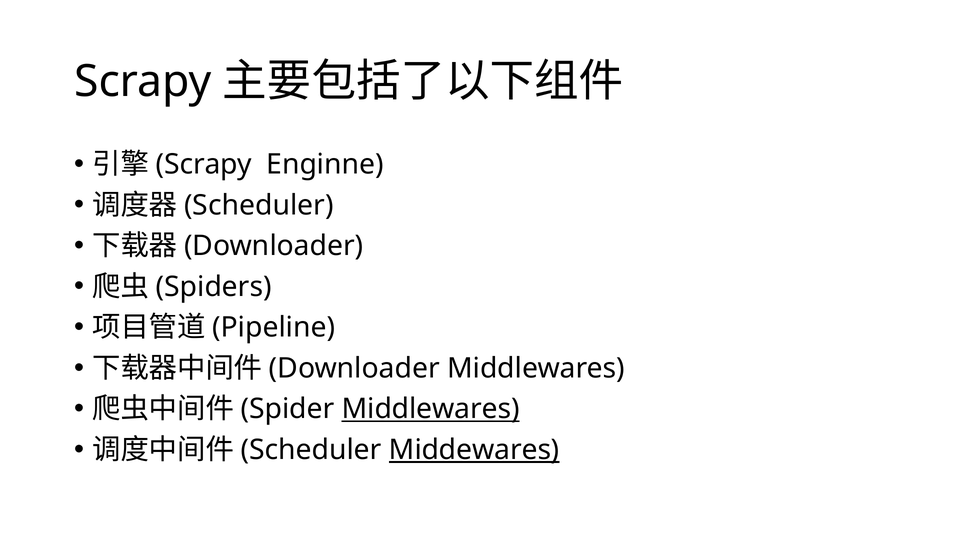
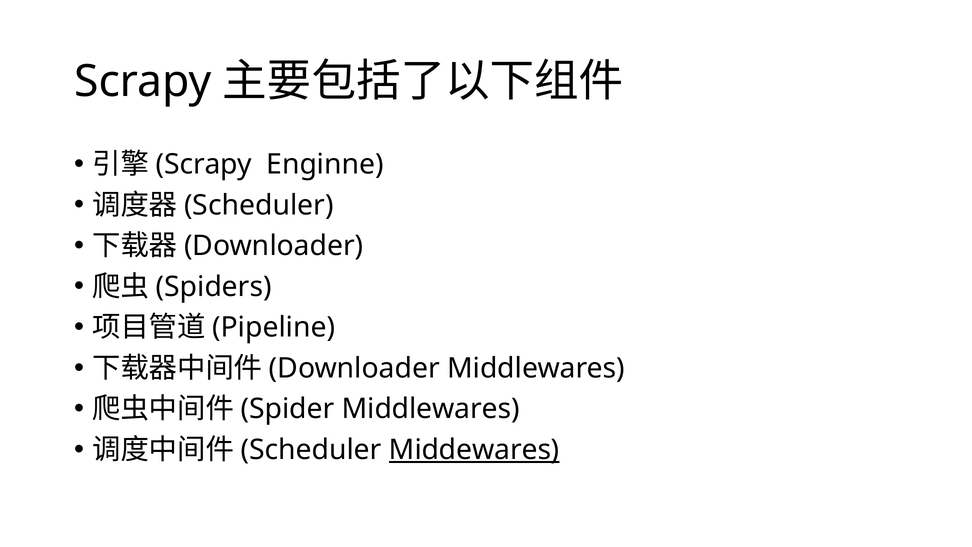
Middlewares at (431, 409) underline: present -> none
